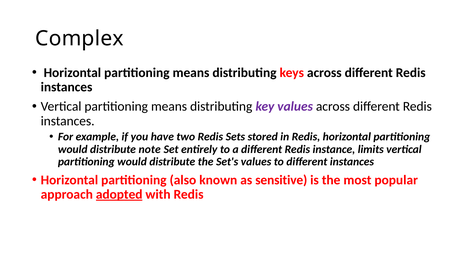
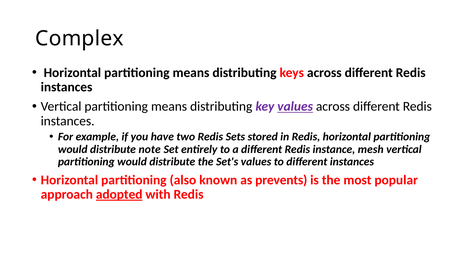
values at (295, 106) underline: none -> present
limits: limits -> mesh
sensitive: sensitive -> prevents
